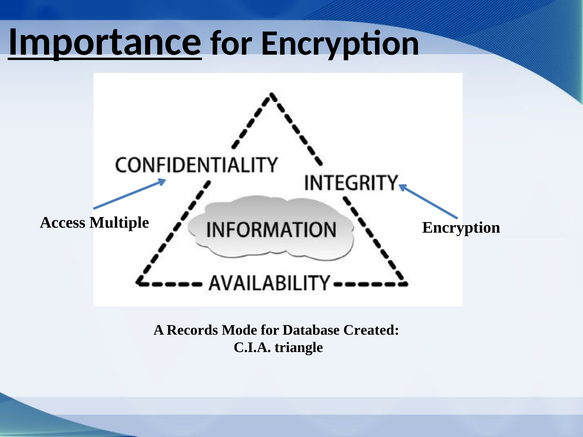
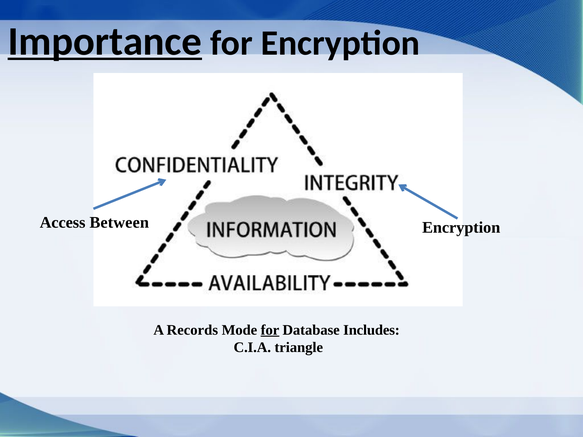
Multiple: Multiple -> Between
for at (270, 330) underline: none -> present
Created: Created -> Includes
